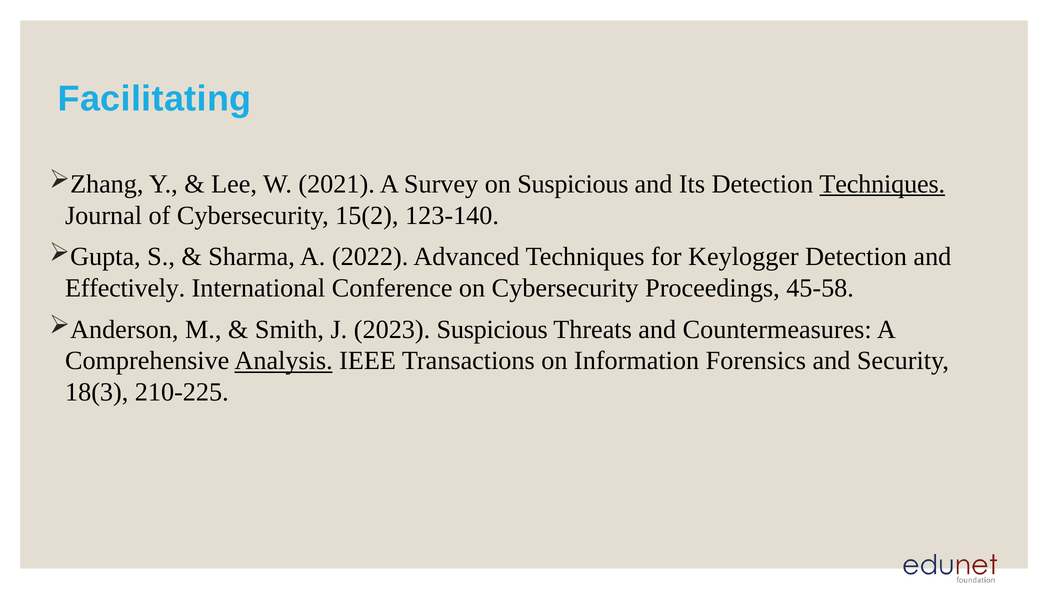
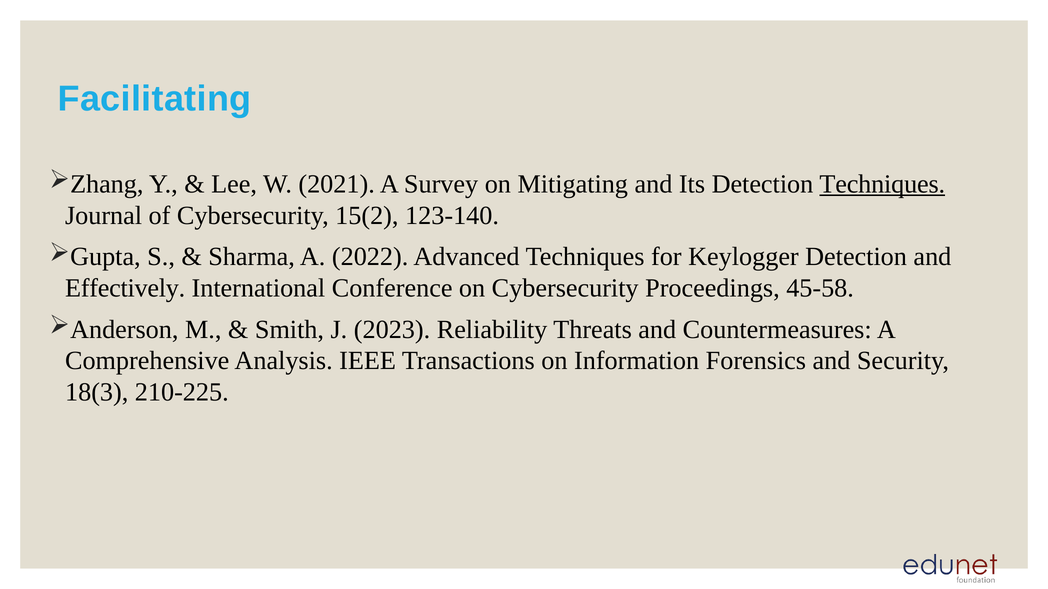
on Suspicious: Suspicious -> Mitigating
2023 Suspicious: Suspicious -> Reliability
Analysis underline: present -> none
